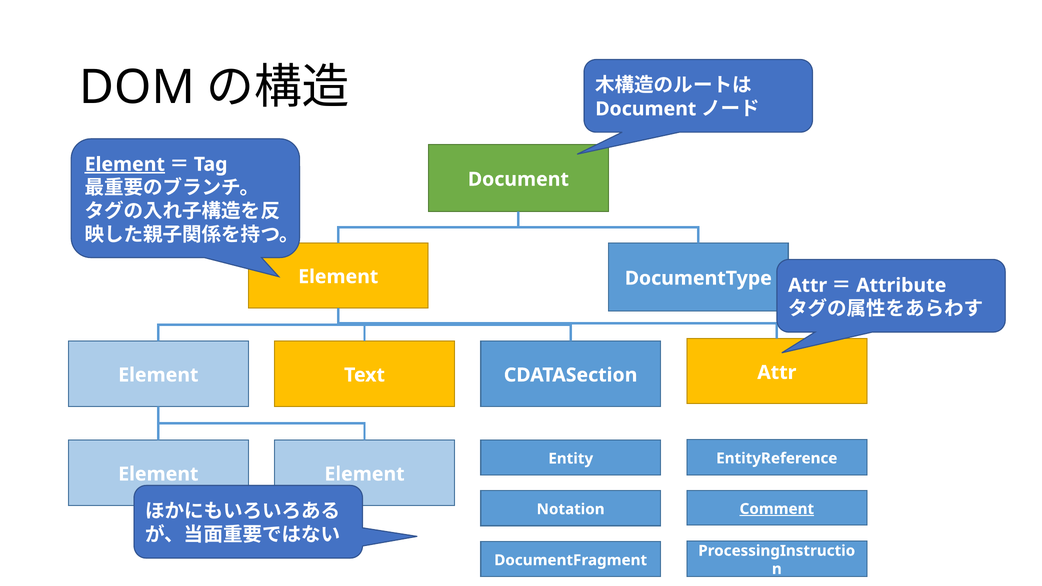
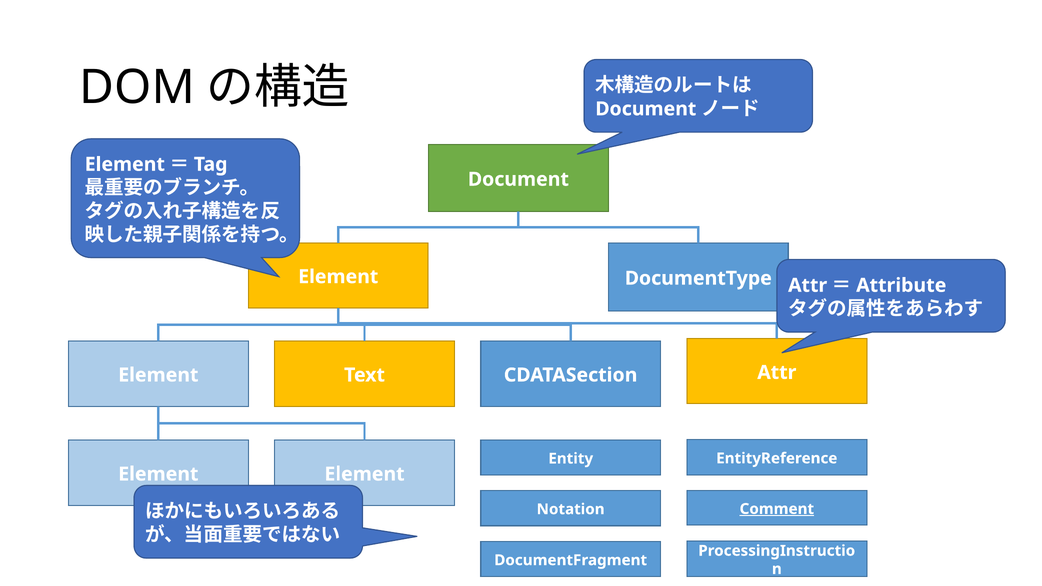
Element at (125, 164) underline: present -> none
